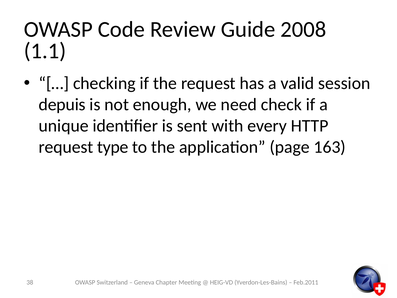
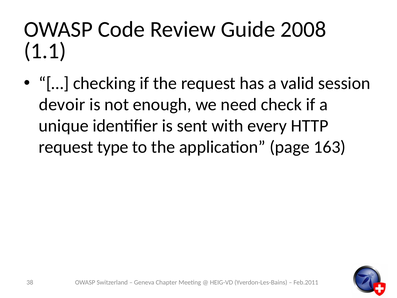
depuis: depuis -> devoir
